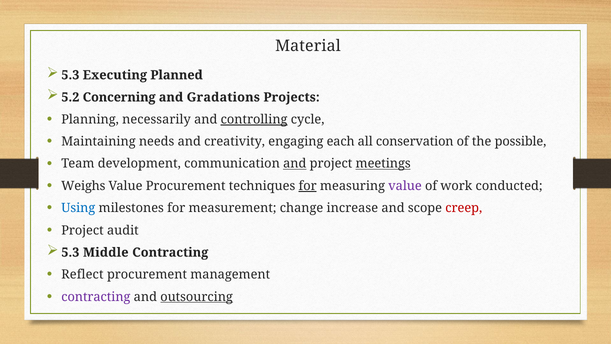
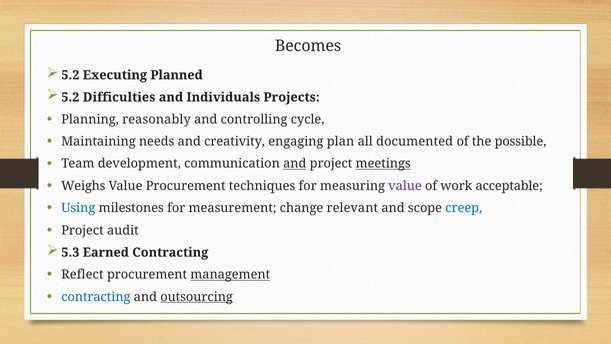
Material: Material -> Becomes
5.3 at (70, 75): 5.3 -> 5.2
Concerning: Concerning -> Difficulties
Gradations: Gradations -> Individuals
necessarily: necessarily -> reasonably
controlling underline: present -> none
each: each -> plan
conservation: conservation -> documented
for at (308, 186) underline: present -> none
conducted: conducted -> acceptable
increase: increase -> relevant
creep colour: red -> blue
Middle: Middle -> Earned
management underline: none -> present
contracting at (96, 297) colour: purple -> blue
